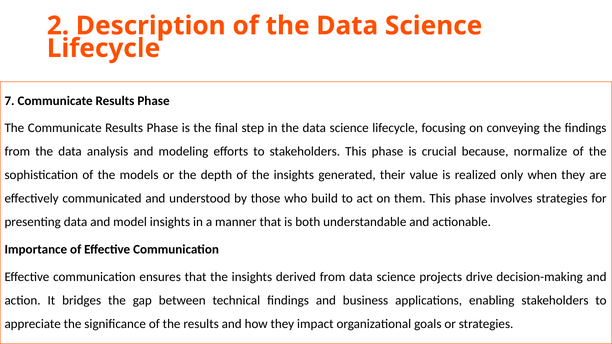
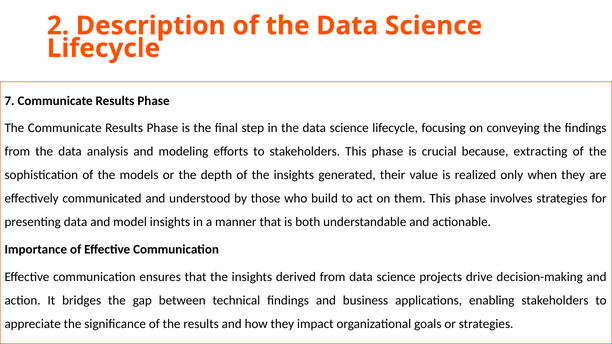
normalize: normalize -> extracting
